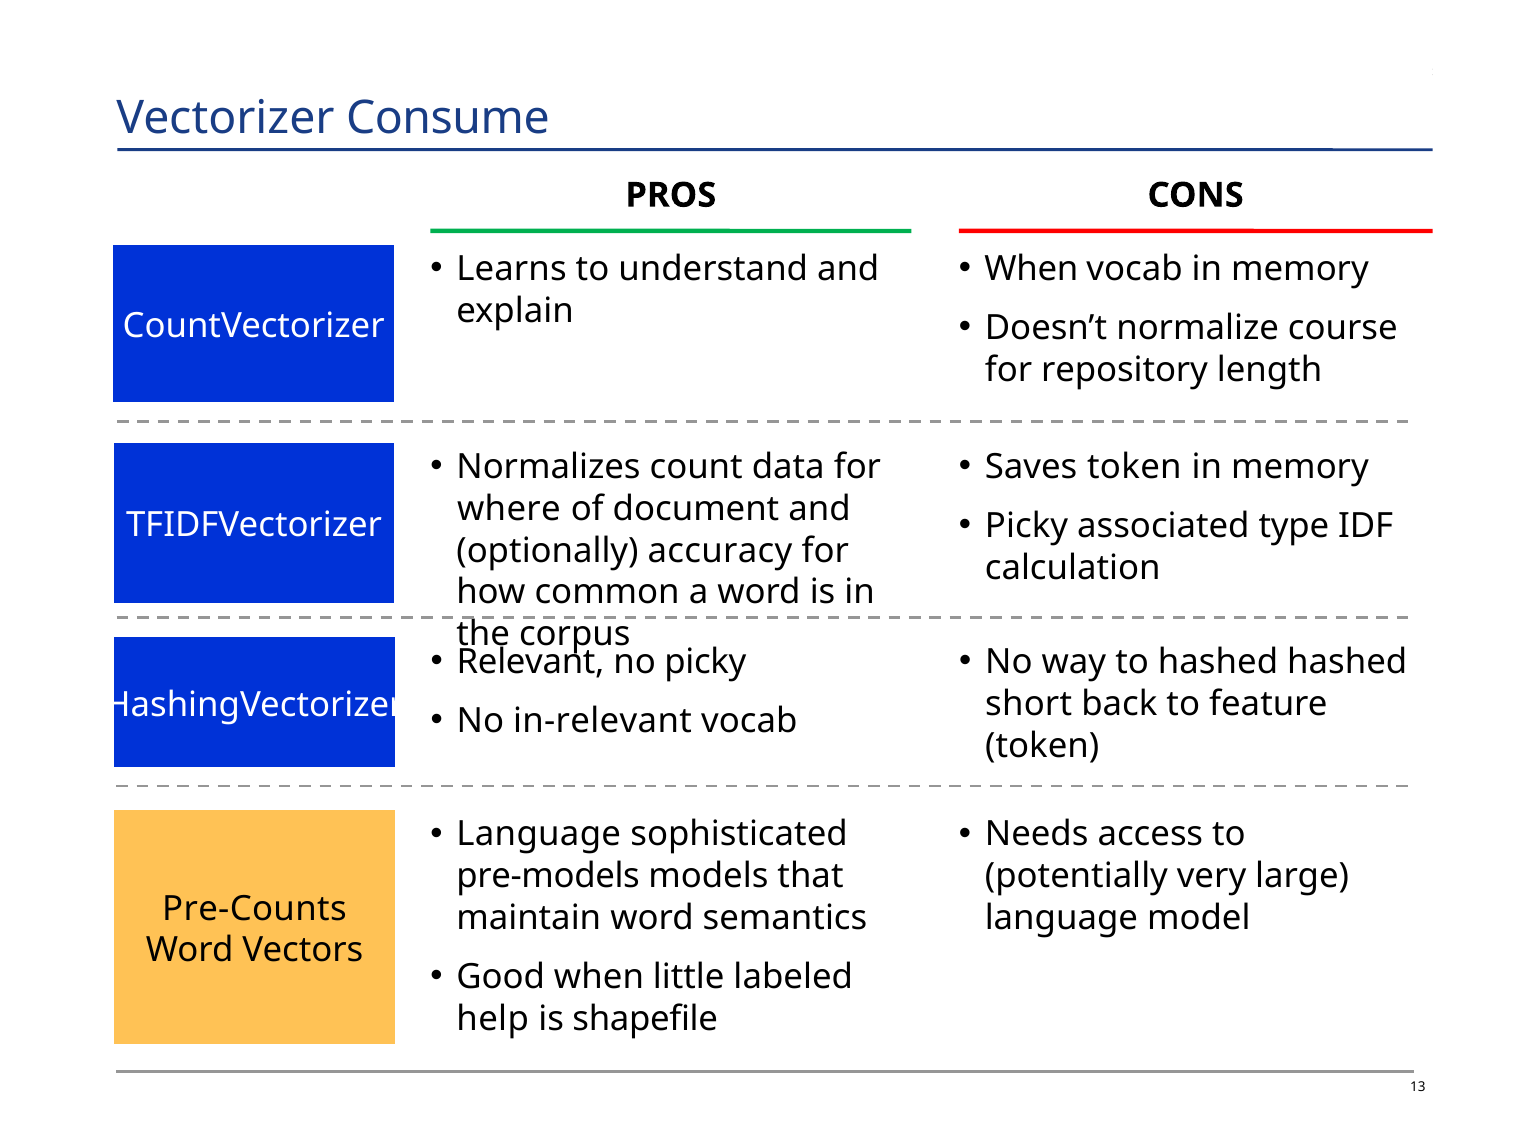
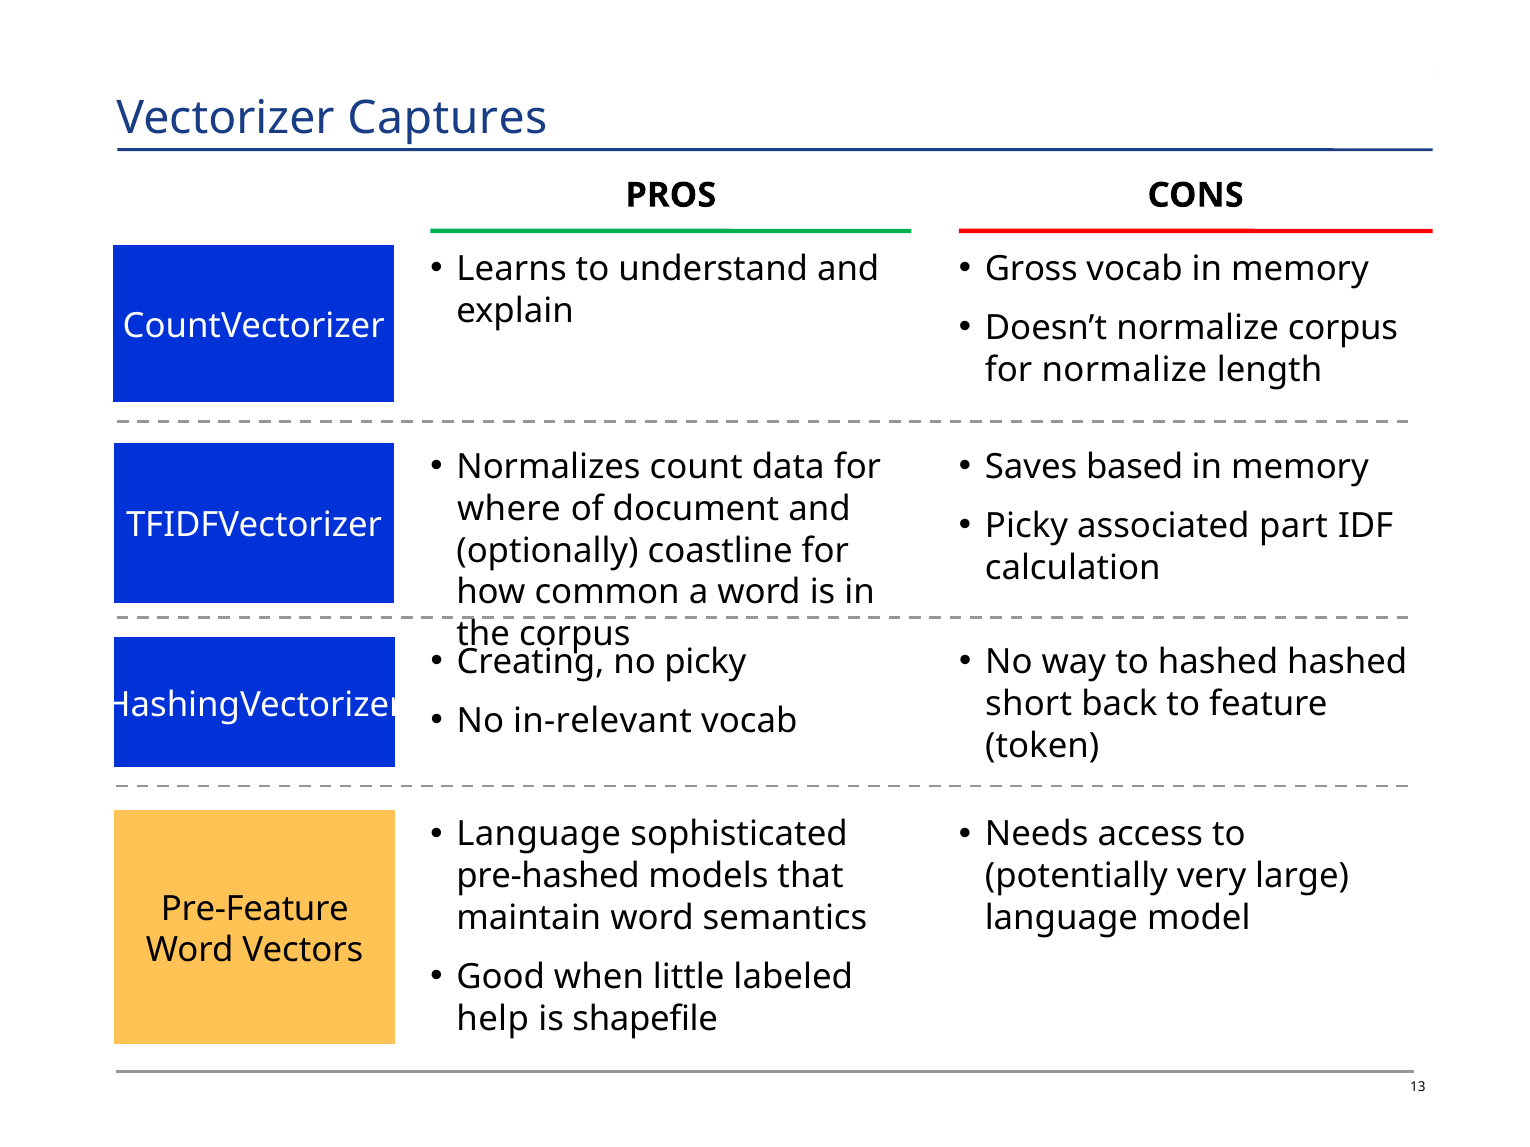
Consume: Consume -> Captures
When at (1031, 269): When -> Gross
normalize course: course -> corpus
for repository: repository -> normalize
Saves token: token -> based
type: type -> part
accuracy: accuracy -> coastline
Relevant: Relevant -> Creating
pre-models: pre-models -> pre-hashed
Pre-Counts: Pre-Counts -> Pre-Feature
